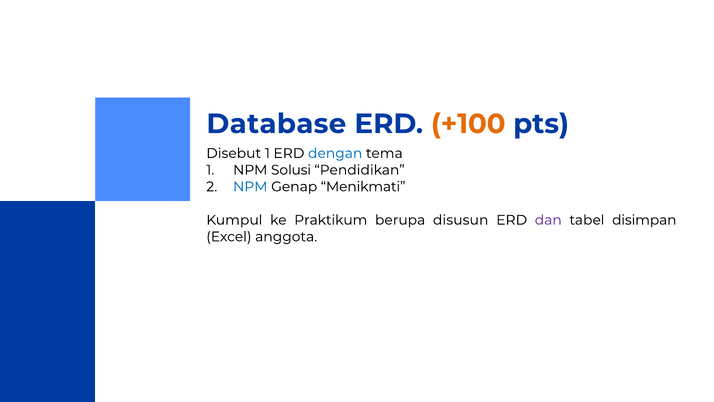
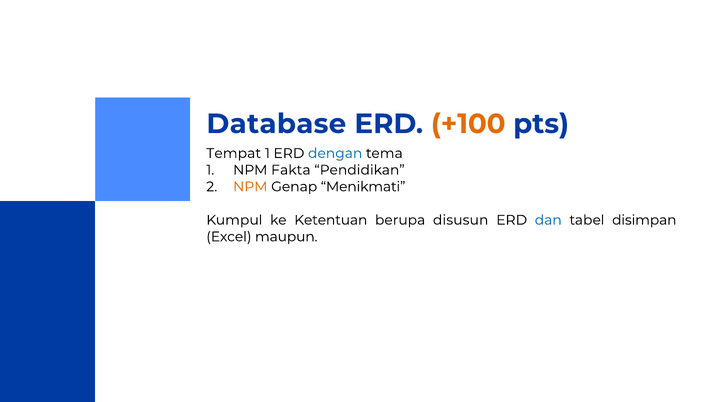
Disebut: Disebut -> Tempat
Solusi: Solusi -> Fakta
NPM at (250, 187) colour: blue -> orange
Praktikum: Praktikum -> Ketentuan
dan colour: purple -> blue
anggota: anggota -> maupun
